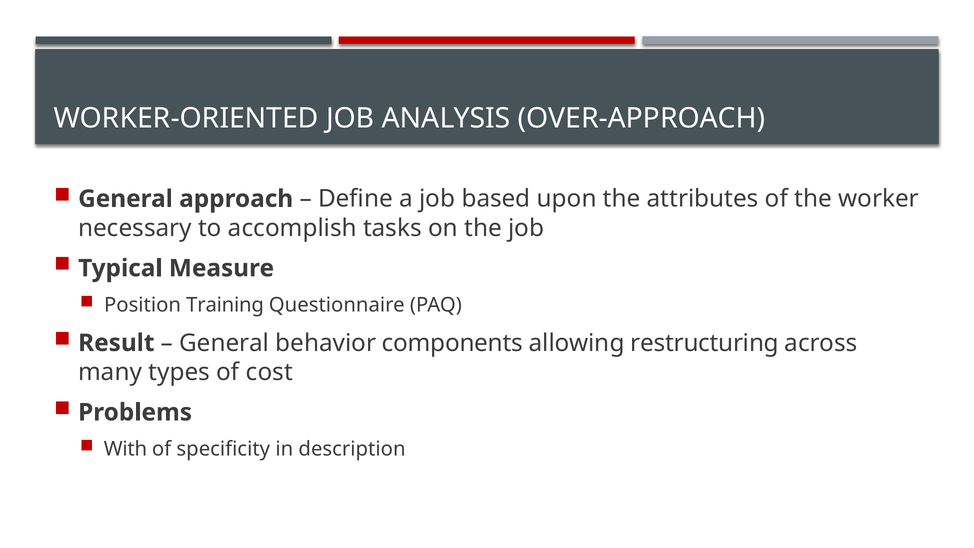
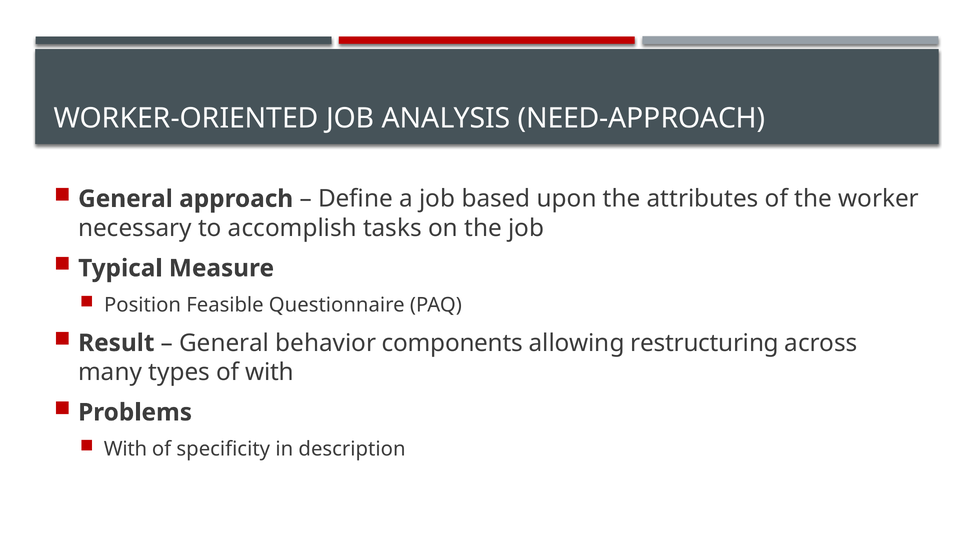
OVER-APPROACH: OVER-APPROACH -> NEED-APPROACH
Training: Training -> Feasible
of cost: cost -> with
